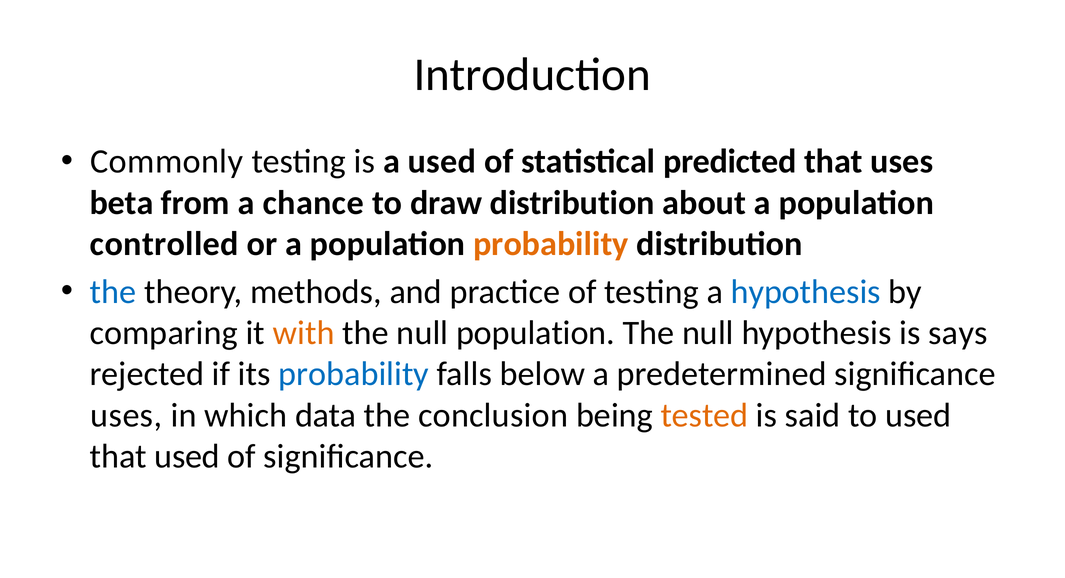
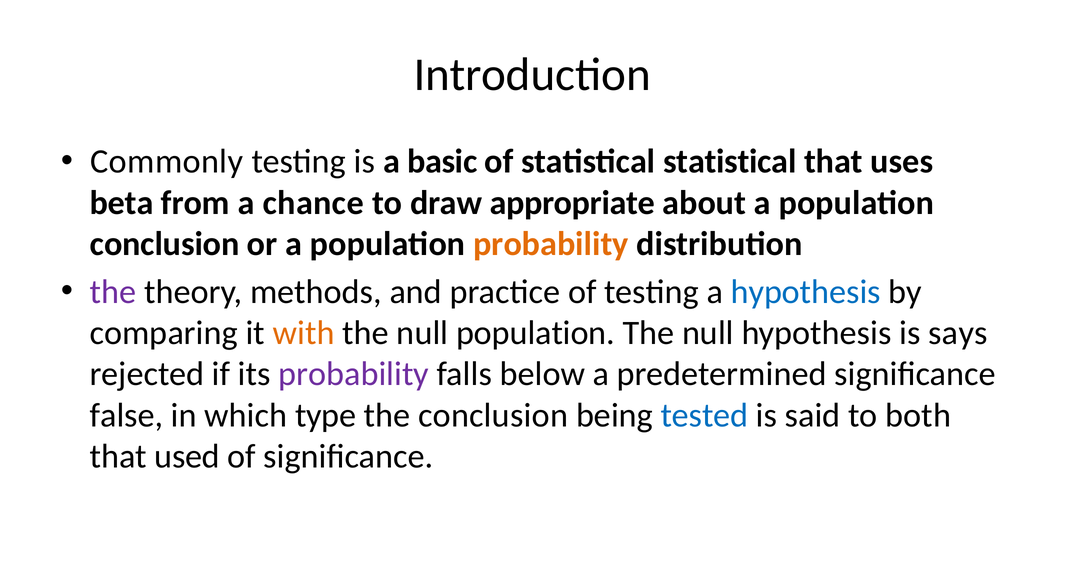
a used: used -> basic
statistical predicted: predicted -> statistical
draw distribution: distribution -> appropriate
controlled at (164, 244): controlled -> conclusion
the at (113, 292) colour: blue -> purple
probability at (354, 374) colour: blue -> purple
uses at (126, 415): uses -> false
data: data -> type
tested colour: orange -> blue
to used: used -> both
